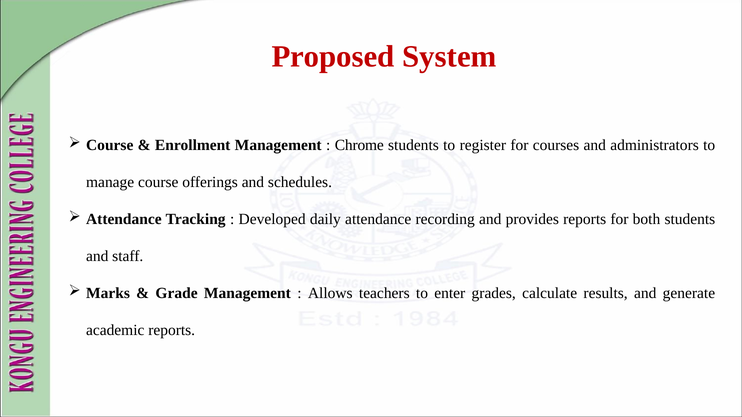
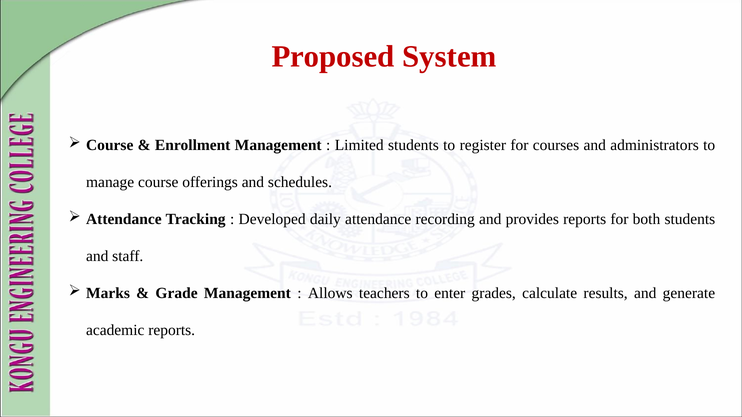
Chrome: Chrome -> Limited
